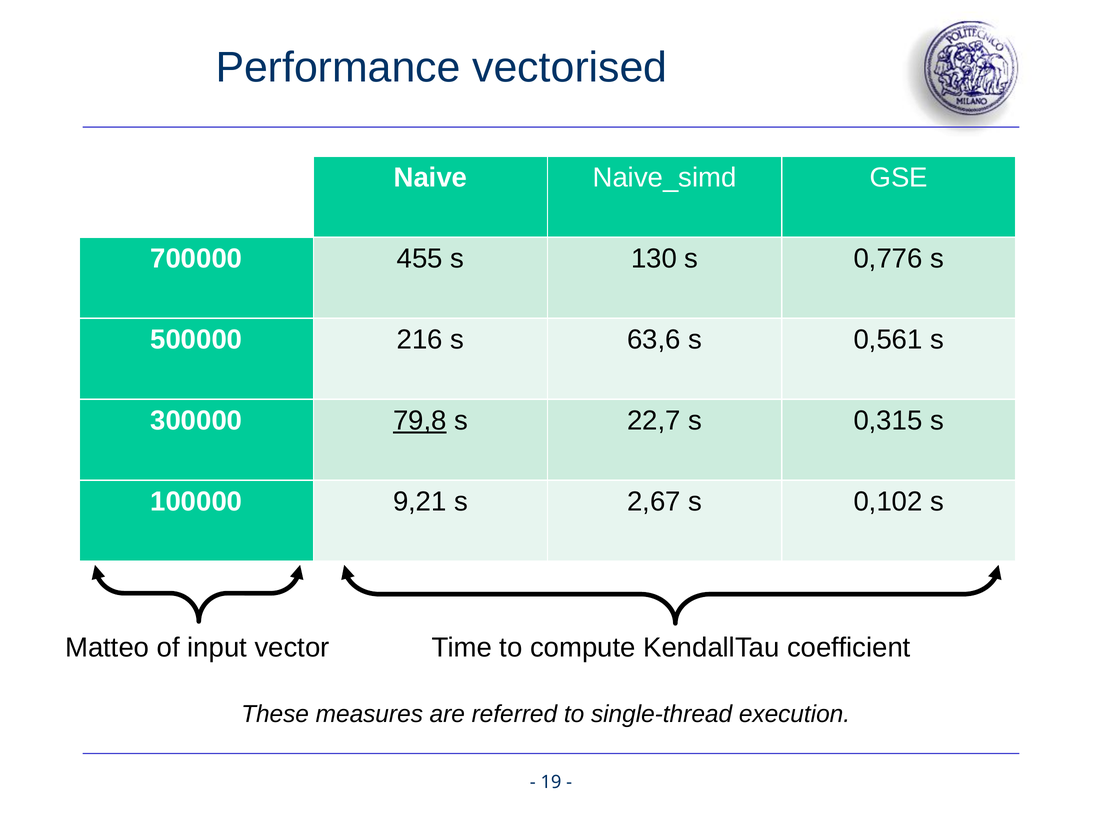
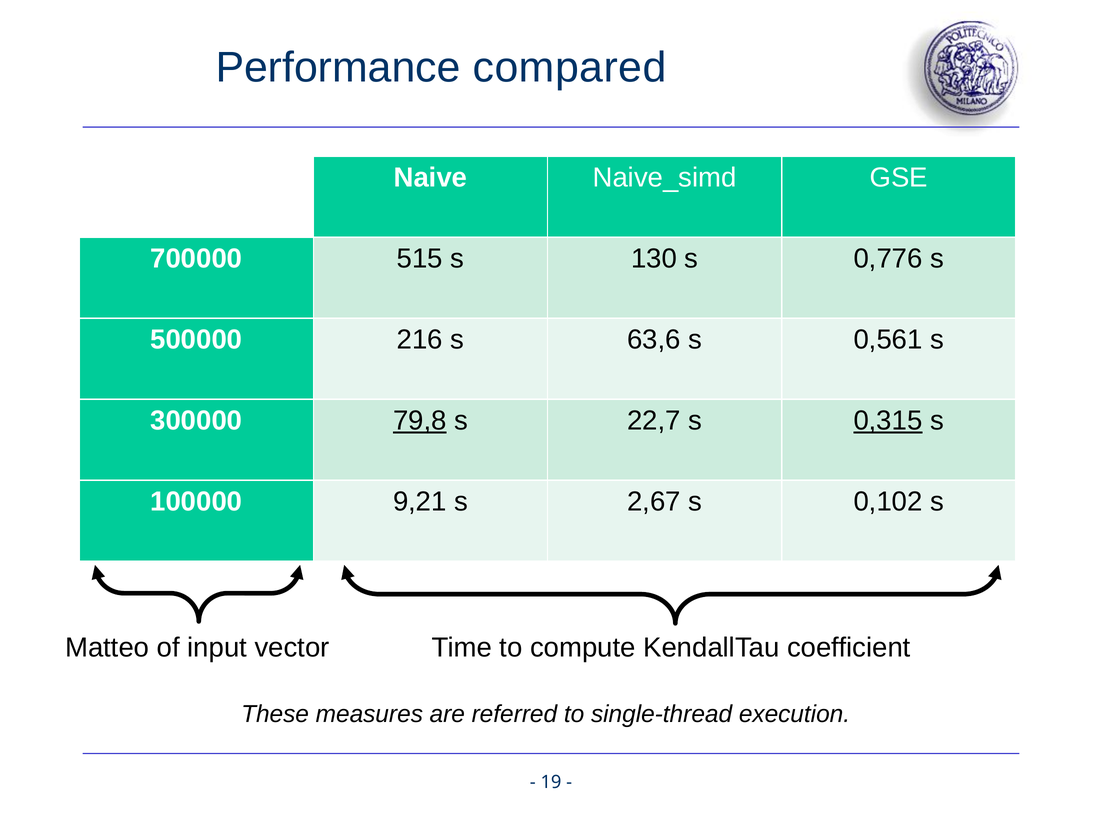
vectorised: vectorised -> compared
455: 455 -> 515
0,315 underline: none -> present
